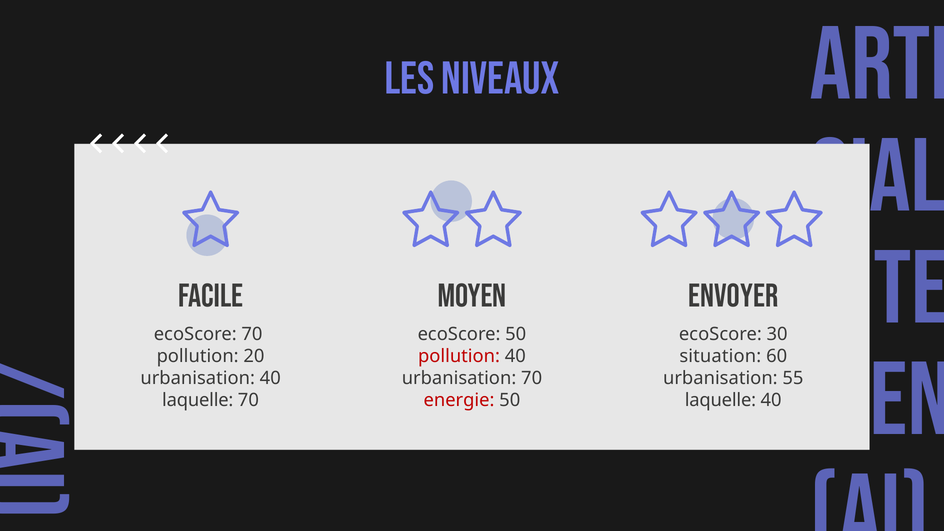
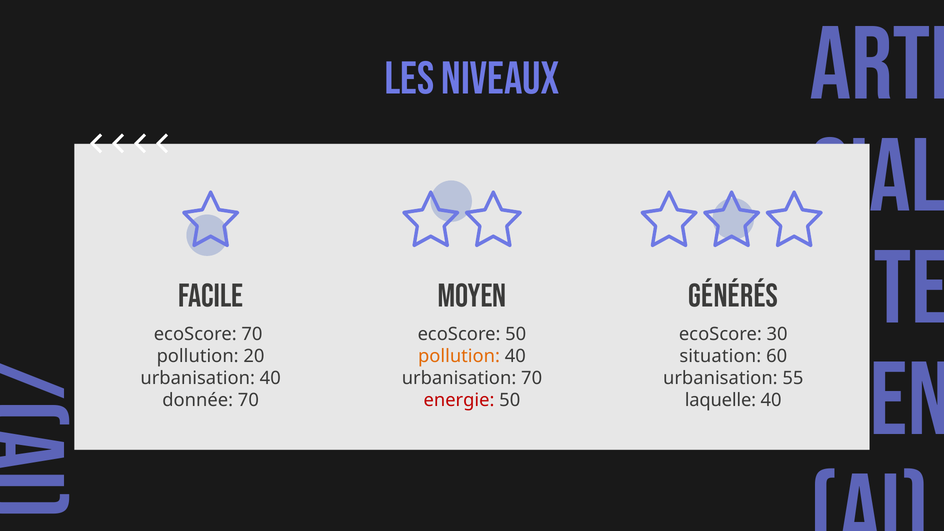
Envoyer: Envoyer -> Générés
pollution at (459, 356) colour: red -> orange
laquelle at (198, 400): laquelle -> donnée
